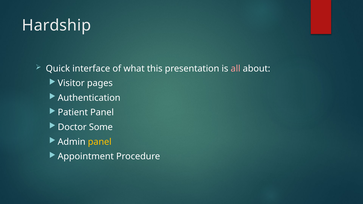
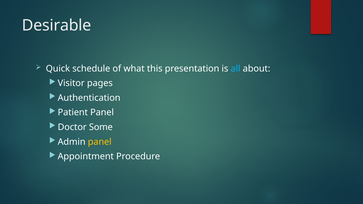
Hardship: Hardship -> Desirable
interface: interface -> schedule
all colour: pink -> light blue
